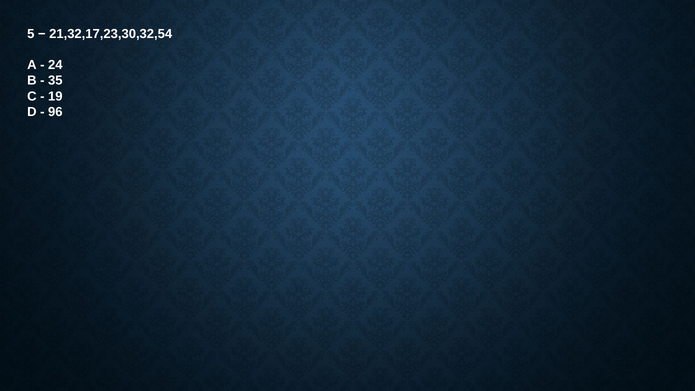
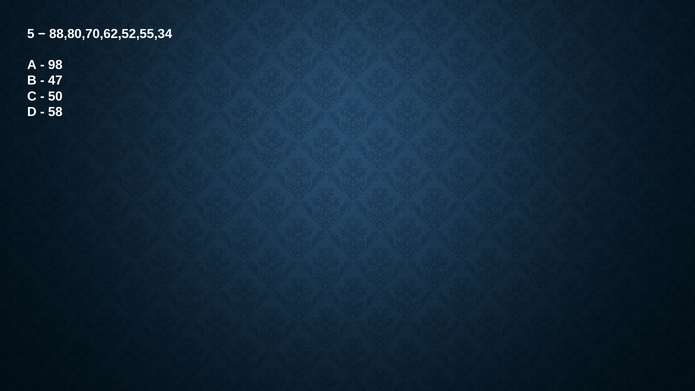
21,32,17,23,30,32,54: 21,32,17,23,30,32,54 -> 88,80,70,62,52,55,34
24: 24 -> 98
35: 35 -> 47
19: 19 -> 50
96: 96 -> 58
